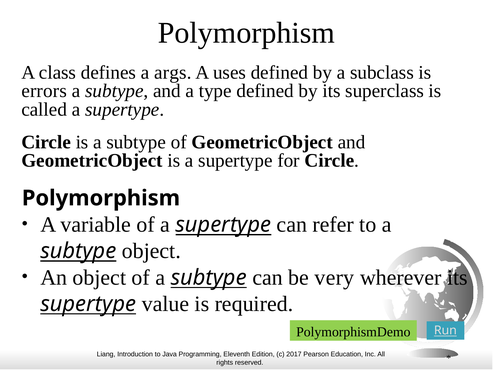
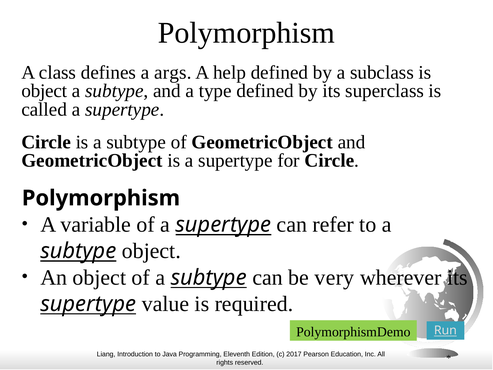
uses: uses -> help
errors at (44, 91): errors -> object
